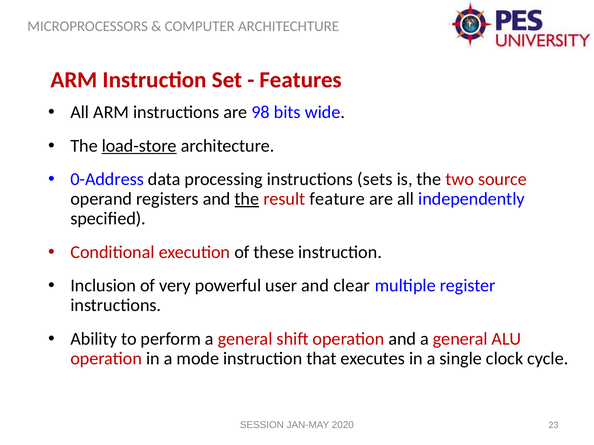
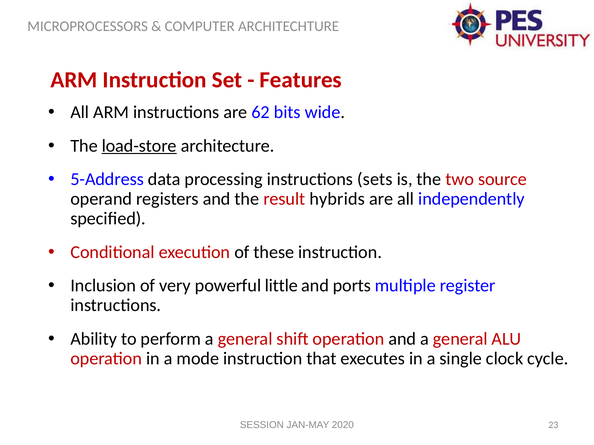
98: 98 -> 62
0-Address: 0-Address -> 5-Address
the at (247, 199) underline: present -> none
feature: feature -> hybrids
user: user -> little
clear: clear -> ports
